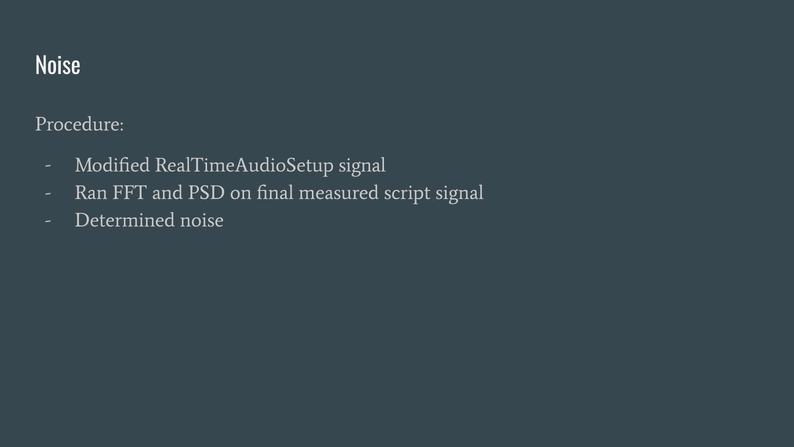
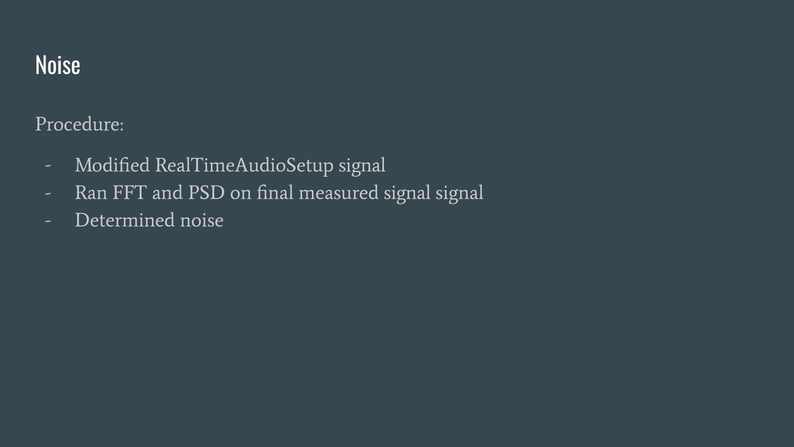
measured script: script -> signal
